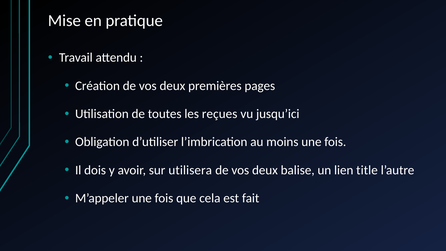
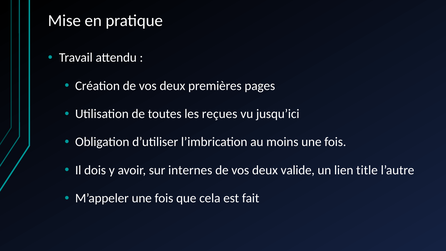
utilisera: utilisera -> internes
balise: balise -> valide
